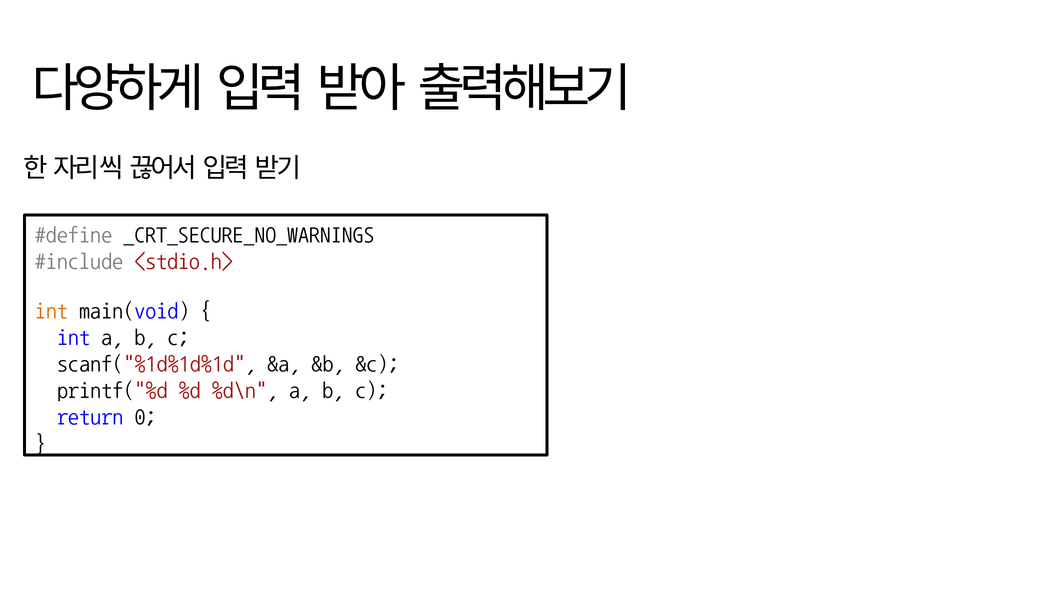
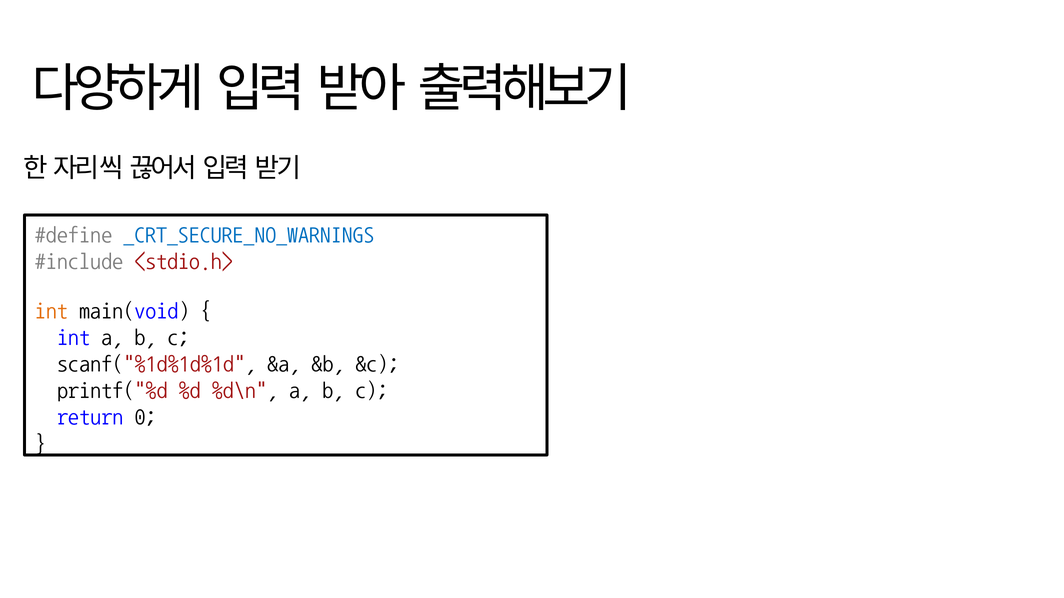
_CRT_SECURE_NO_WARNINGS colour: black -> blue
